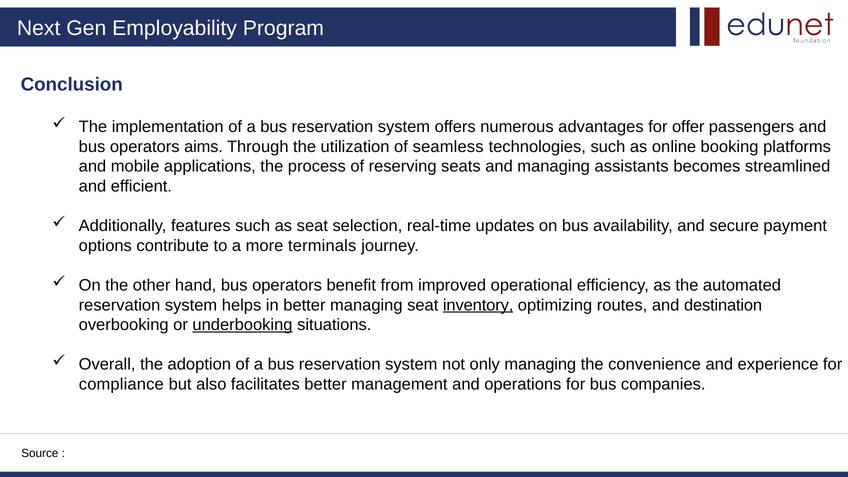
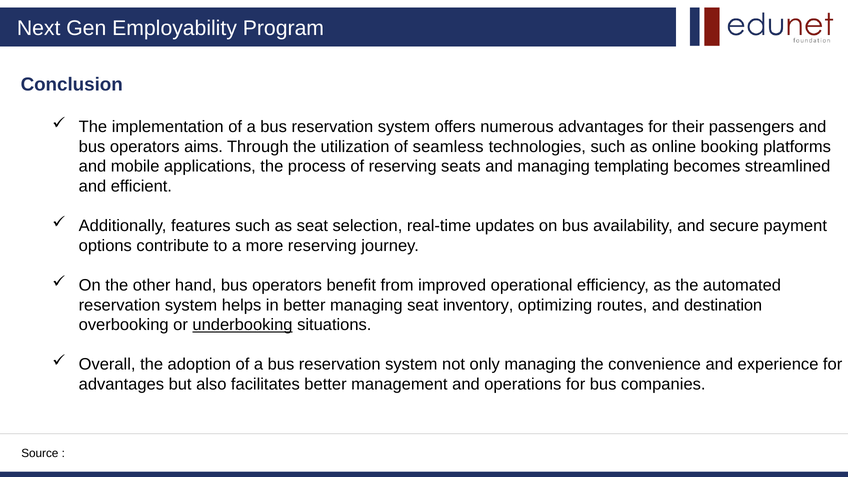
offer: offer -> their
assistants: assistants -> templating
more terminals: terminals -> reserving
inventory underline: present -> none
compliance at (121, 384): compliance -> advantages
